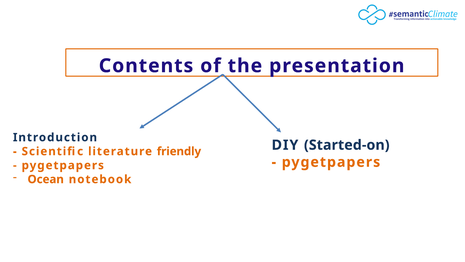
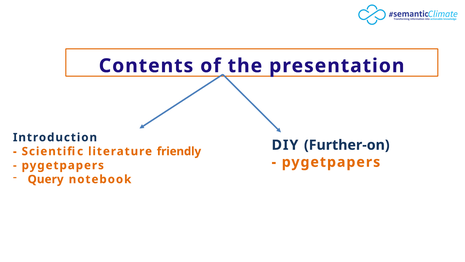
Started-on: Started-on -> Further-on
Ocean: Ocean -> Query
